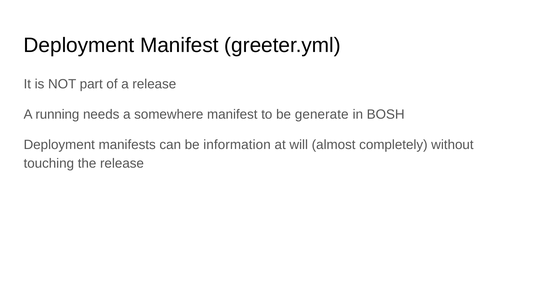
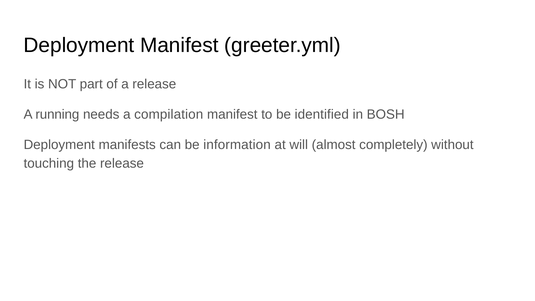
somewhere: somewhere -> compilation
generate: generate -> identified
